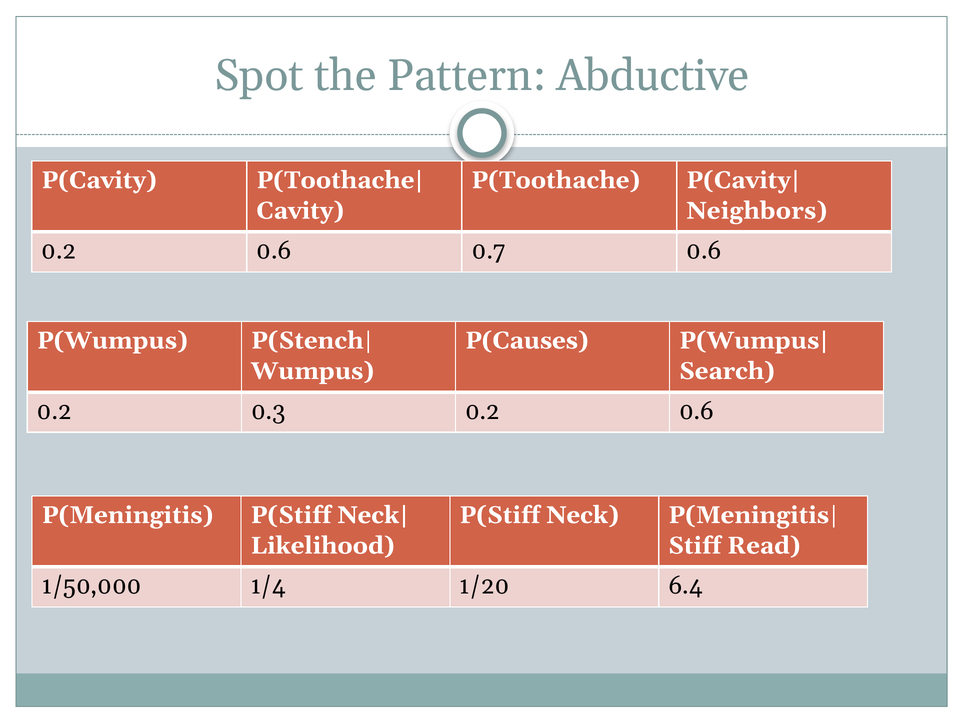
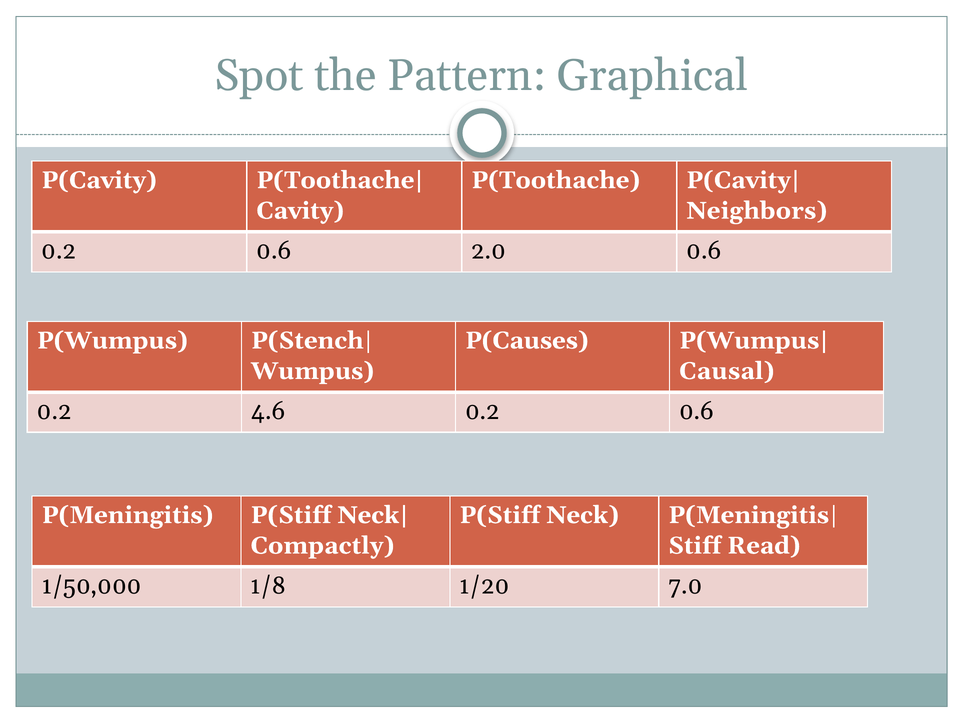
Abductive: Abductive -> Graphical
0.7: 0.7 -> 2.0
Search: Search -> Causal
0.3: 0.3 -> 4.6
Likelihood: Likelihood -> Compactly
1/4: 1/4 -> 1/8
6.4: 6.4 -> 7.0
